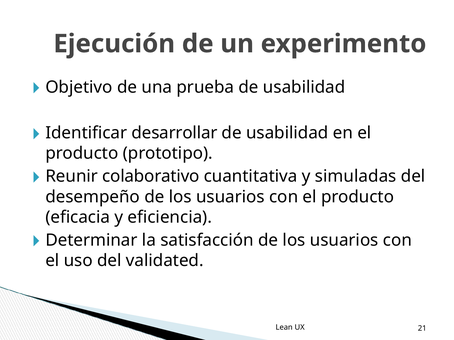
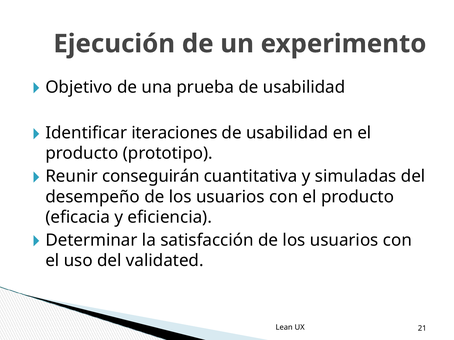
desarrollar: desarrollar -> iteraciones
colaborativo: colaborativo -> conseguirán
